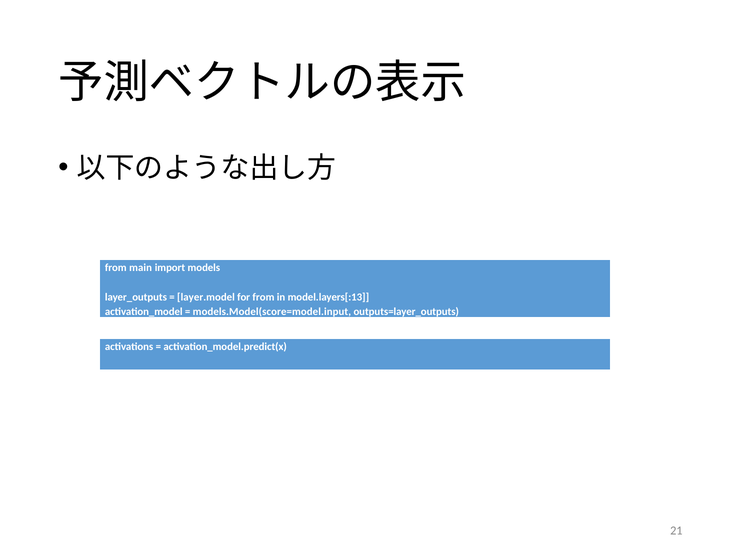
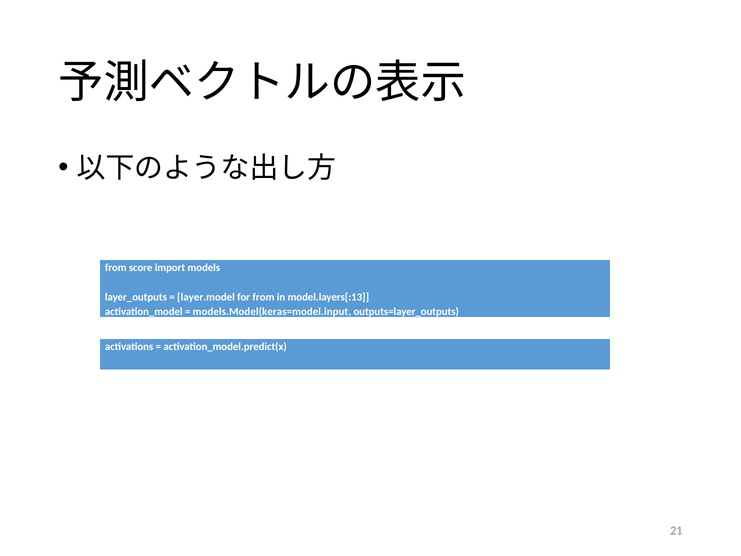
main: main -> score
models.Model(score=model.input: models.Model(score=model.input -> models.Model(keras=model.input
